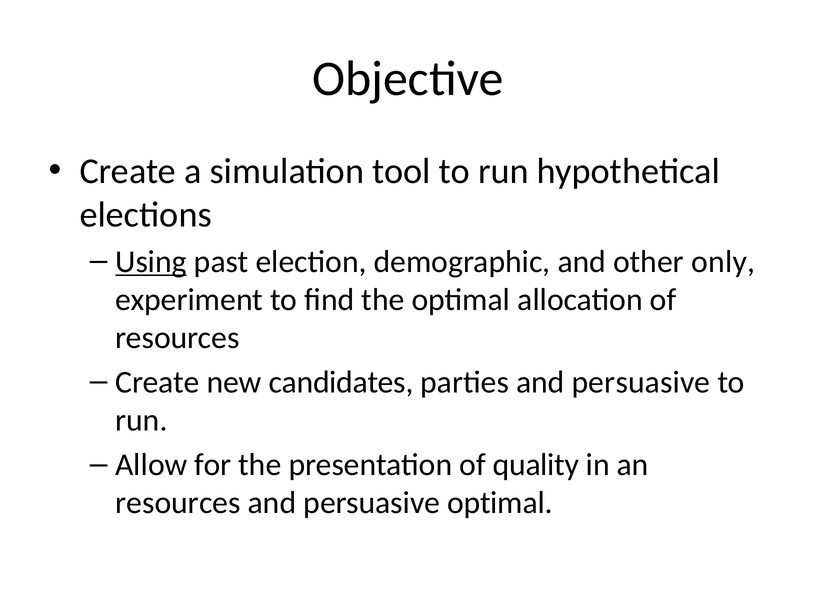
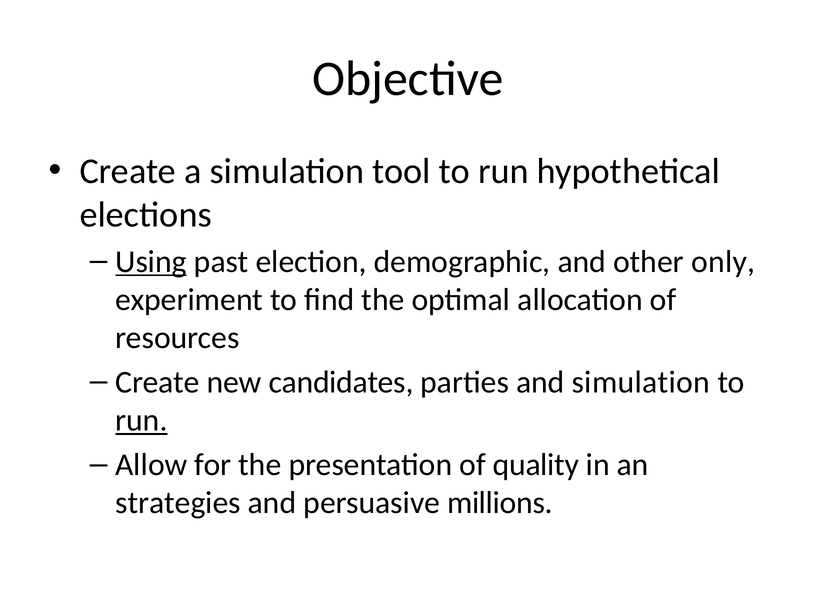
parties and persuasive: persuasive -> simulation
run at (141, 420) underline: none -> present
resources at (178, 503): resources -> strategies
persuasive optimal: optimal -> millions
